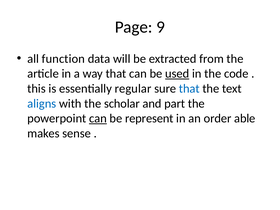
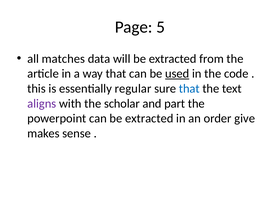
9: 9 -> 5
function: function -> matches
aligns colour: blue -> purple
can at (98, 118) underline: present -> none
represent at (149, 118): represent -> extracted
able: able -> give
